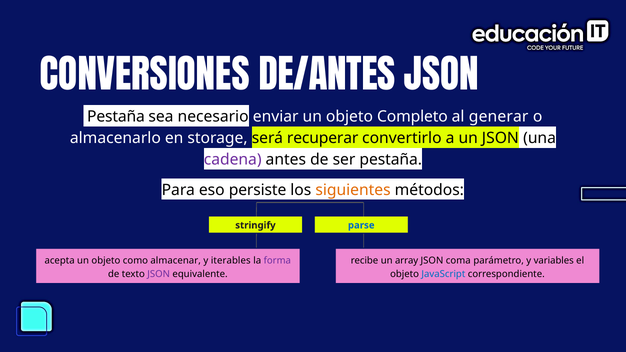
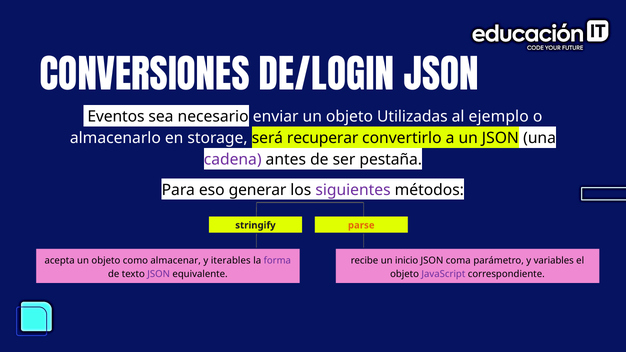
DE/ANTES: DE/ANTES -> DE/LOGIN
Pestaña at (116, 117): Pestaña -> Eventos
Completo: Completo -> Utilizadas
generar: generar -> ejemplo
persiste: persiste -> generar
siguientes colour: orange -> purple
parse colour: blue -> orange
array: array -> inicio
JavaScript colour: blue -> purple
